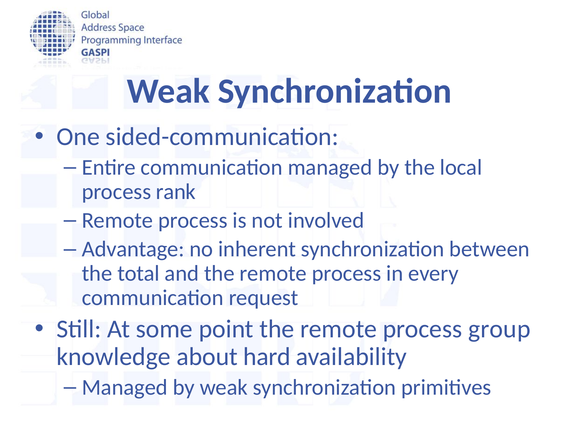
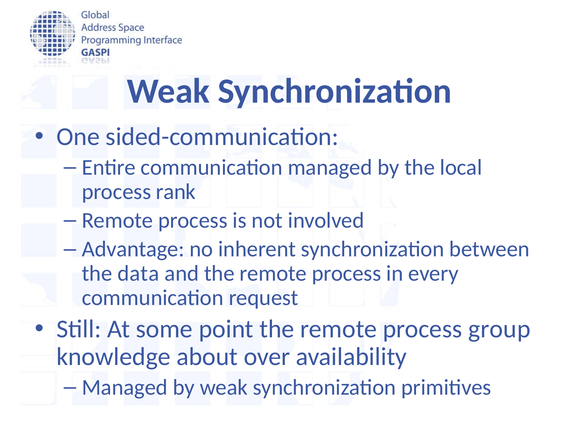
total: total -> data
hard: hard -> over
